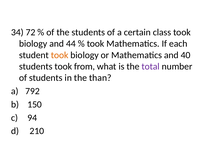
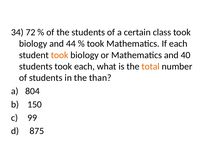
took from: from -> each
total colour: purple -> orange
792: 792 -> 804
94: 94 -> 99
210: 210 -> 875
